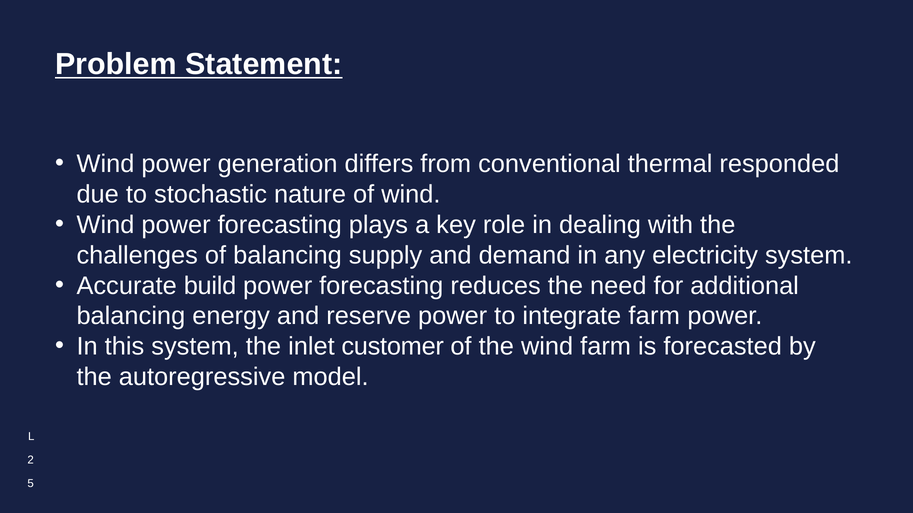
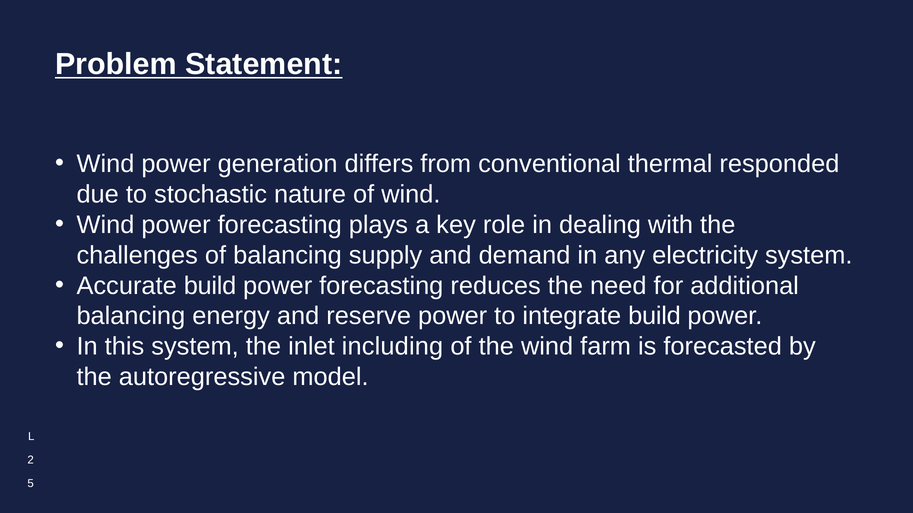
integrate farm: farm -> build
customer: customer -> including
